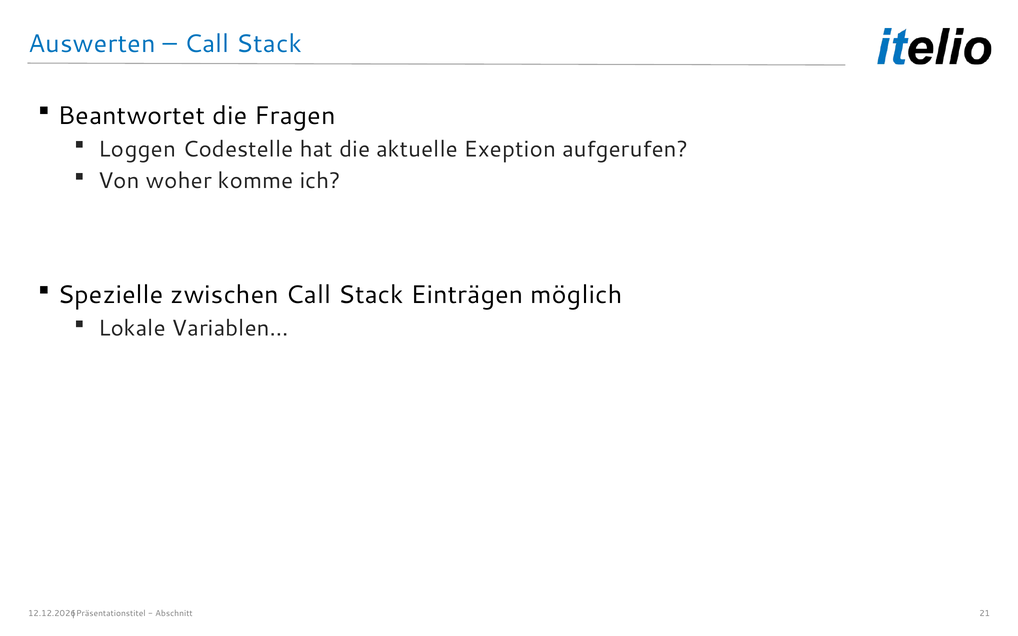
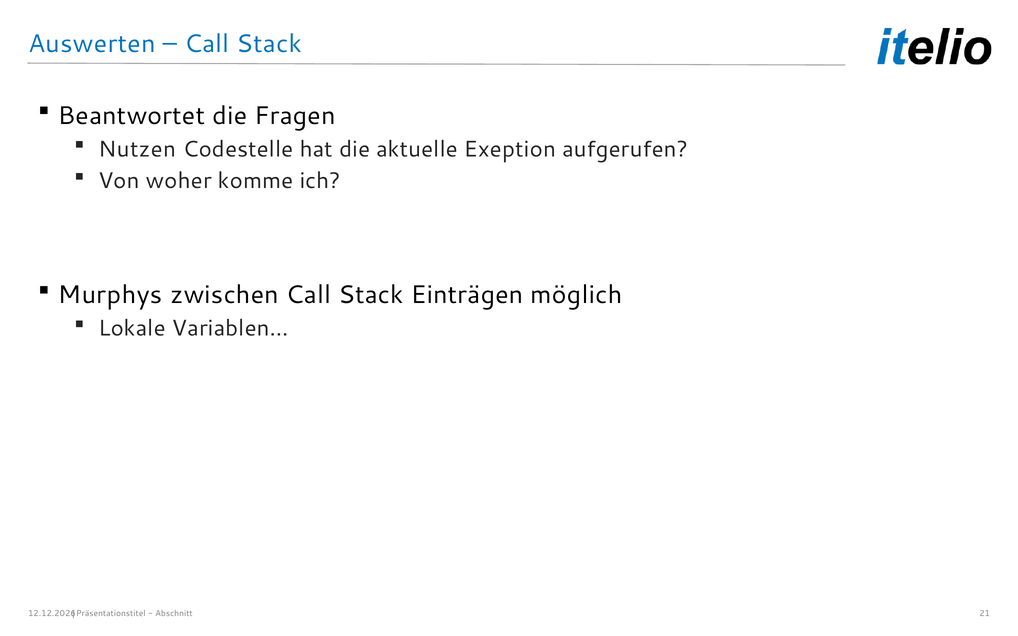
Loggen: Loggen -> Nutzen
Spezielle: Spezielle -> Murphys
